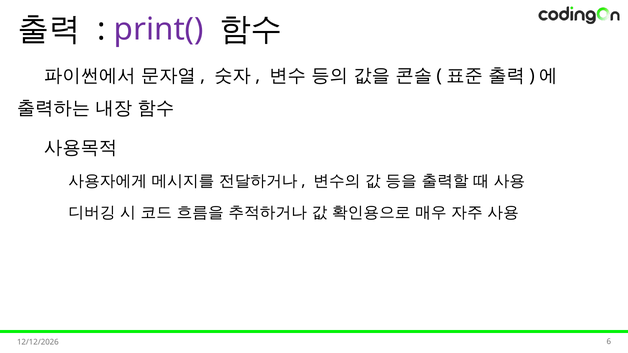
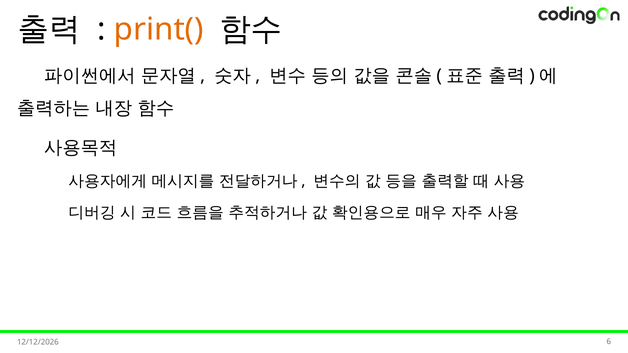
print( colour: purple -> orange
